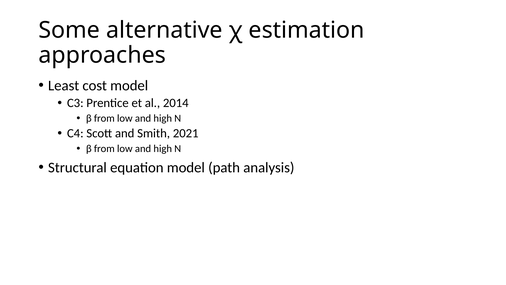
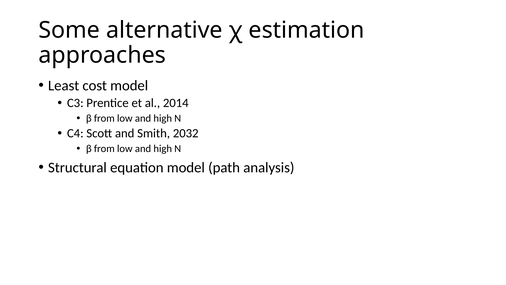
2021: 2021 -> 2032
